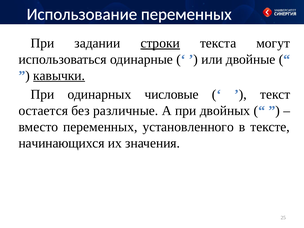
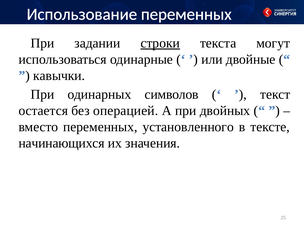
кавычки underline: present -> none
числовые: числовые -> символов
различные: различные -> операцией
